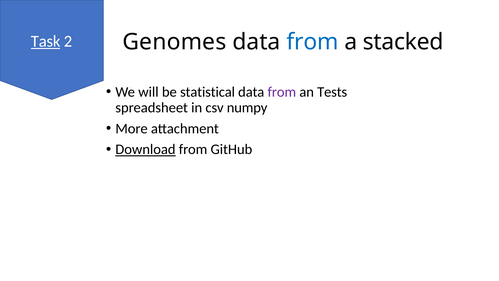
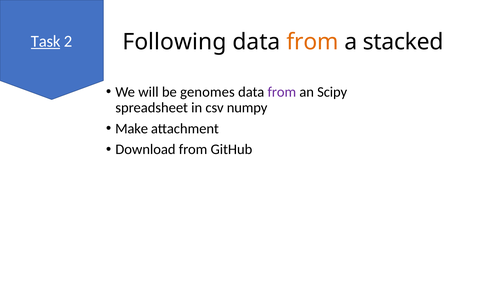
Genomes: Genomes -> Following
from at (312, 42) colour: blue -> orange
statistical: statistical -> genomes
Tests: Tests -> Scipy
More: More -> Make
Download underline: present -> none
